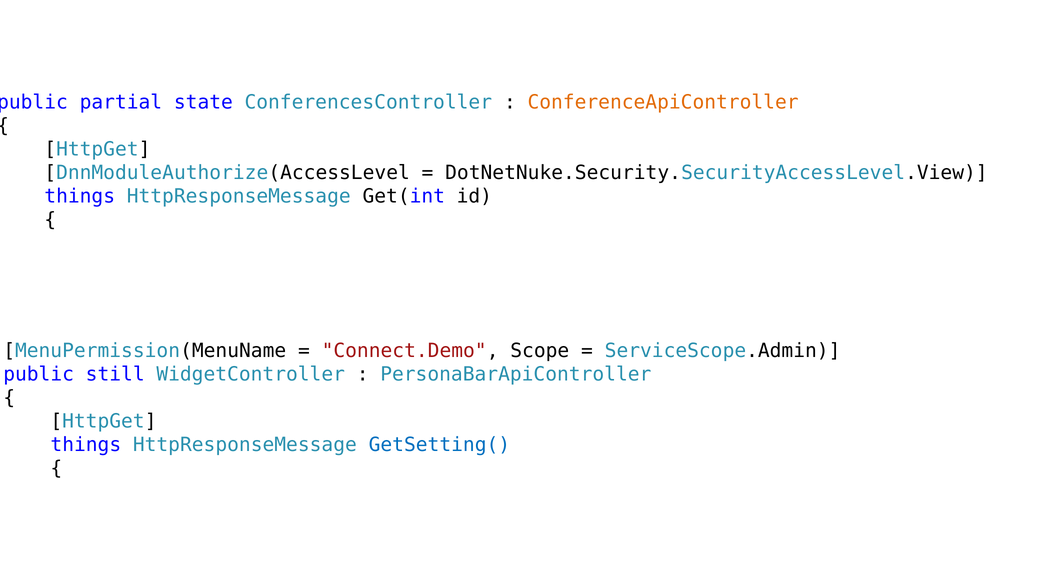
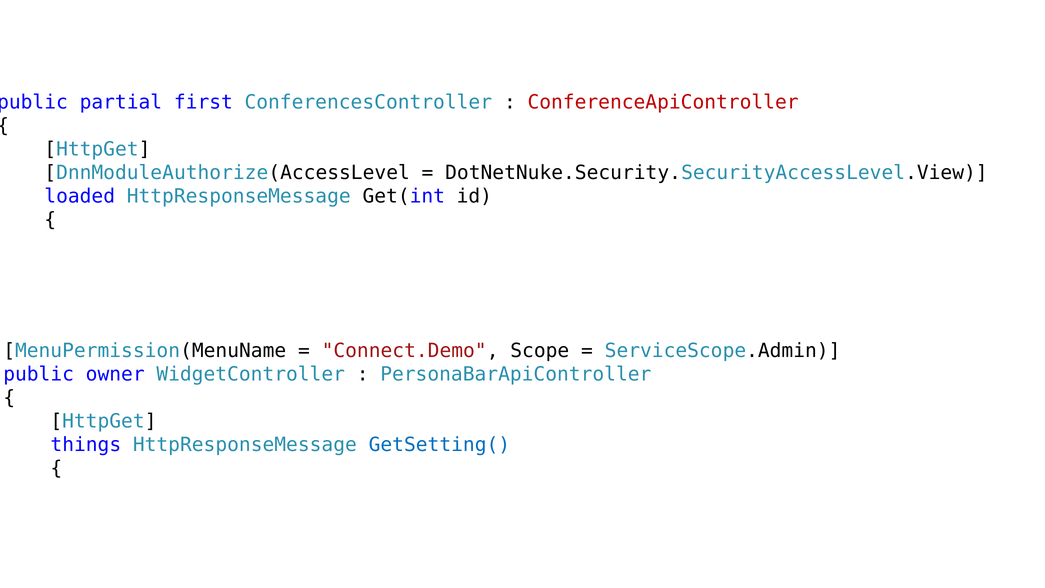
state: state -> first
ConferenceApiController colour: orange -> red
things at (80, 196): things -> loaded
still: still -> owner
